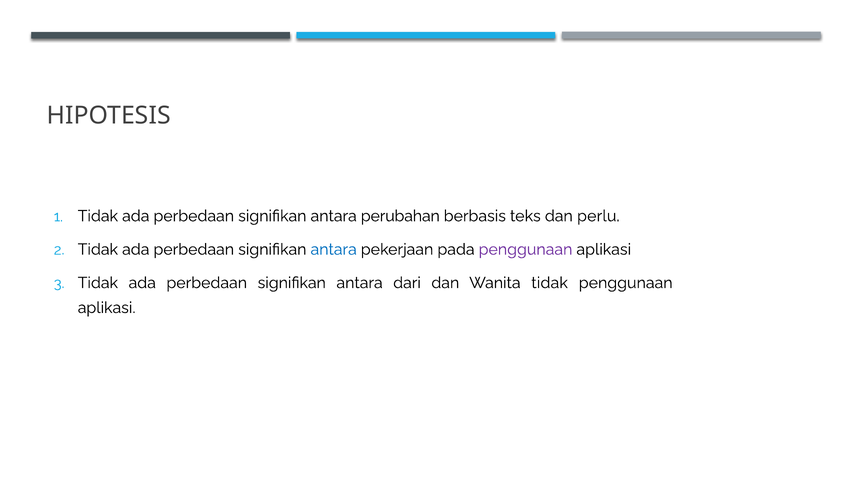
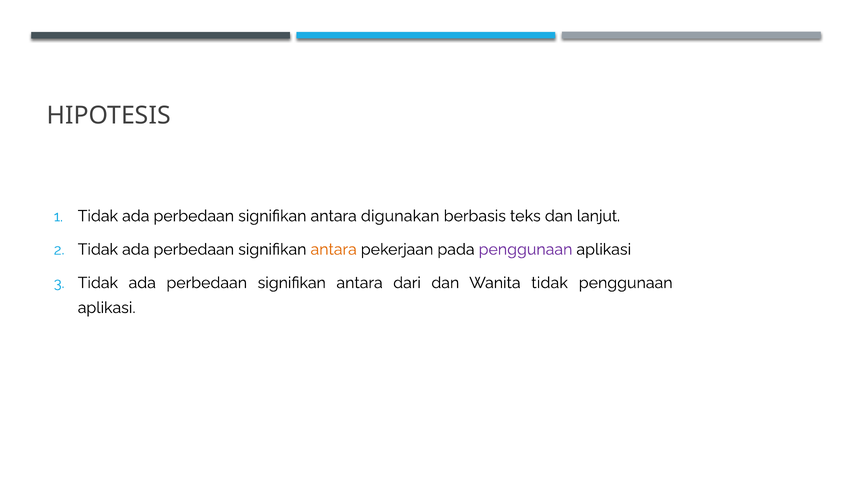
perubahan: perubahan -> digunakan
perlu: perlu -> lanjut
antara at (334, 250) colour: blue -> orange
